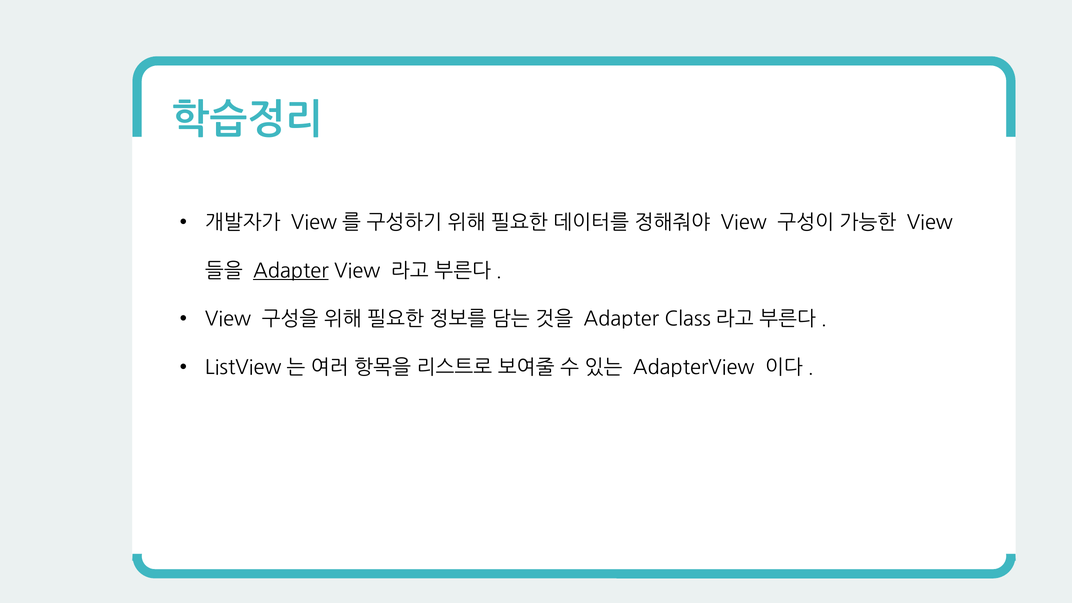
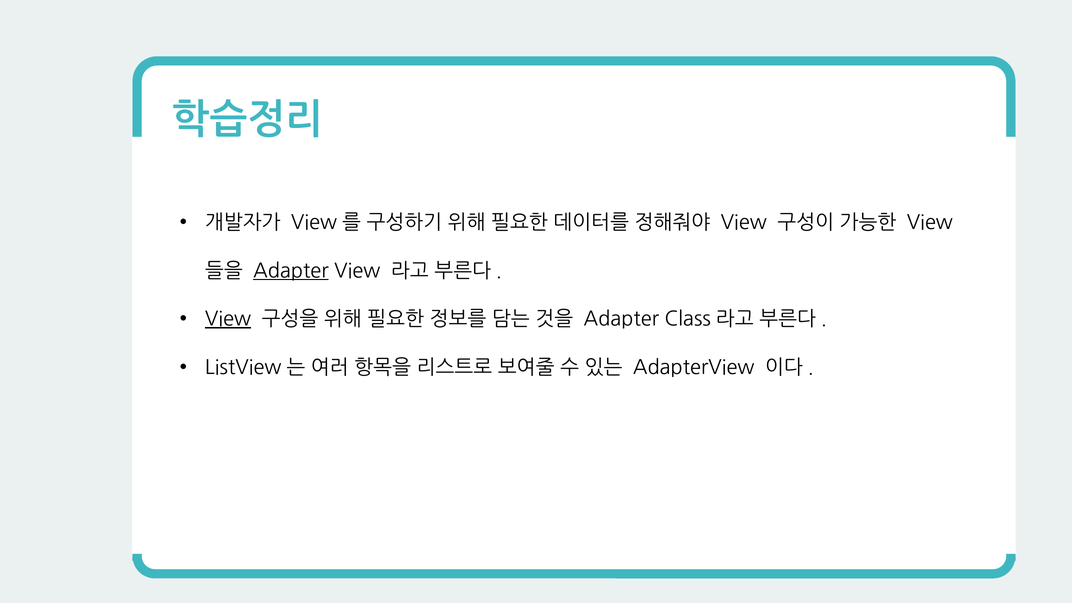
View at (228, 319) underline: none -> present
